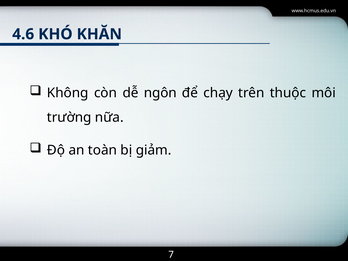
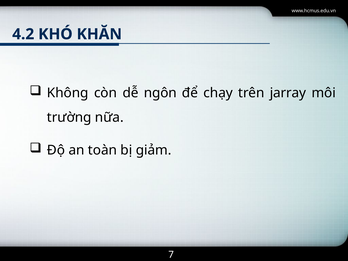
4.6: 4.6 -> 4.2
thuộc: thuộc -> jarray
